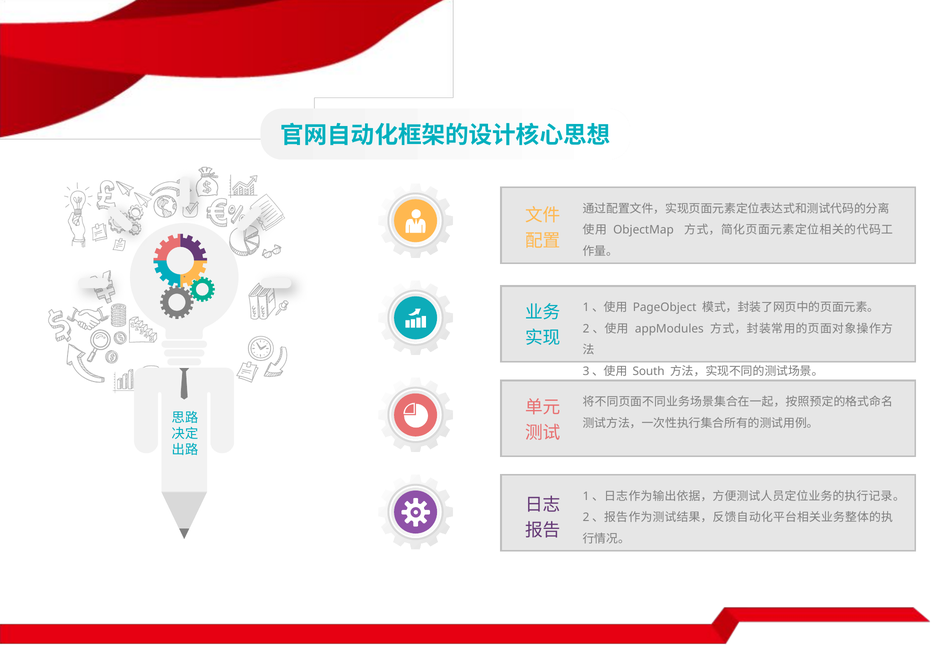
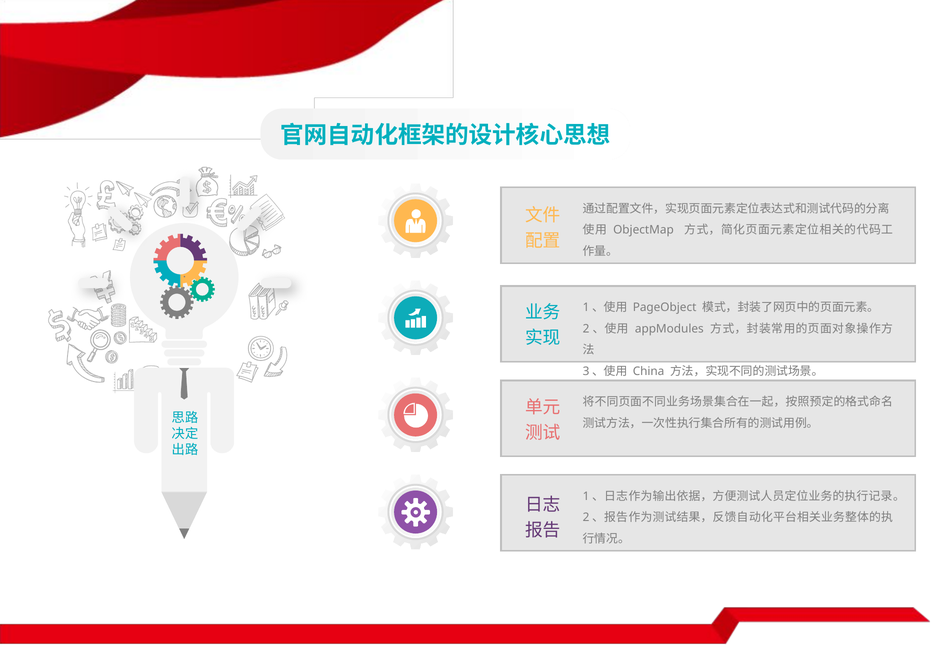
South: South -> China
